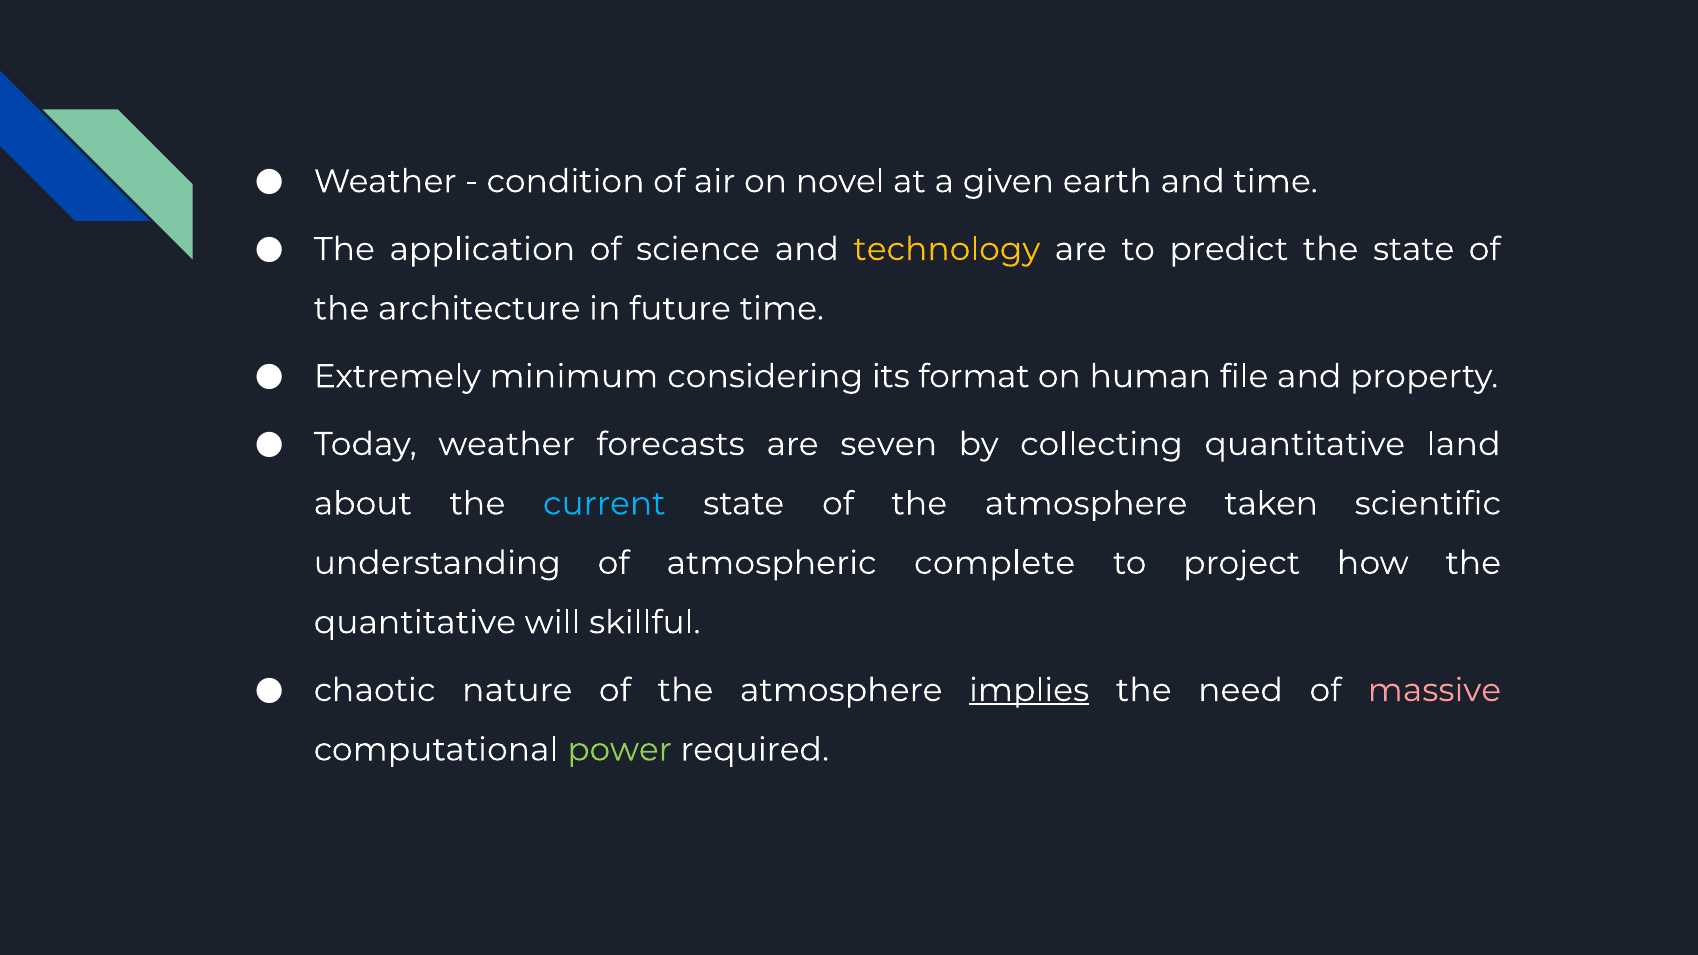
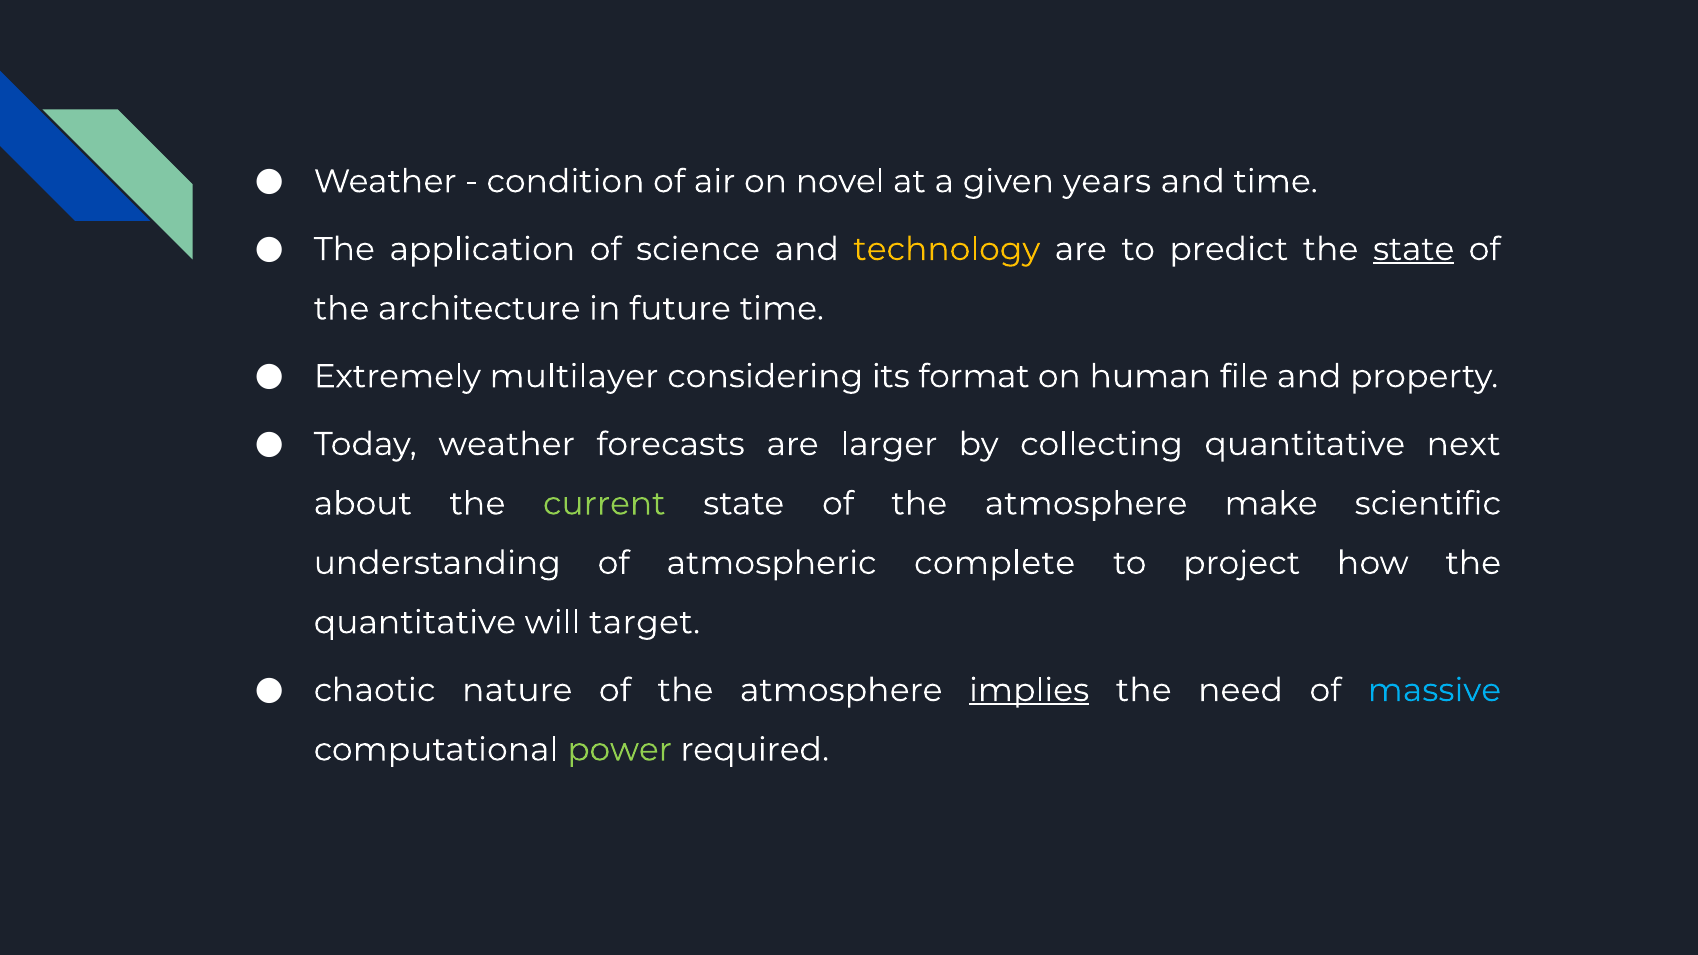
earth: earth -> years
state at (1414, 249) underline: none -> present
minimum: minimum -> multilayer
seven: seven -> larger
land: land -> next
current colour: light blue -> light green
taken: taken -> make
skillful: skillful -> target
massive colour: pink -> light blue
